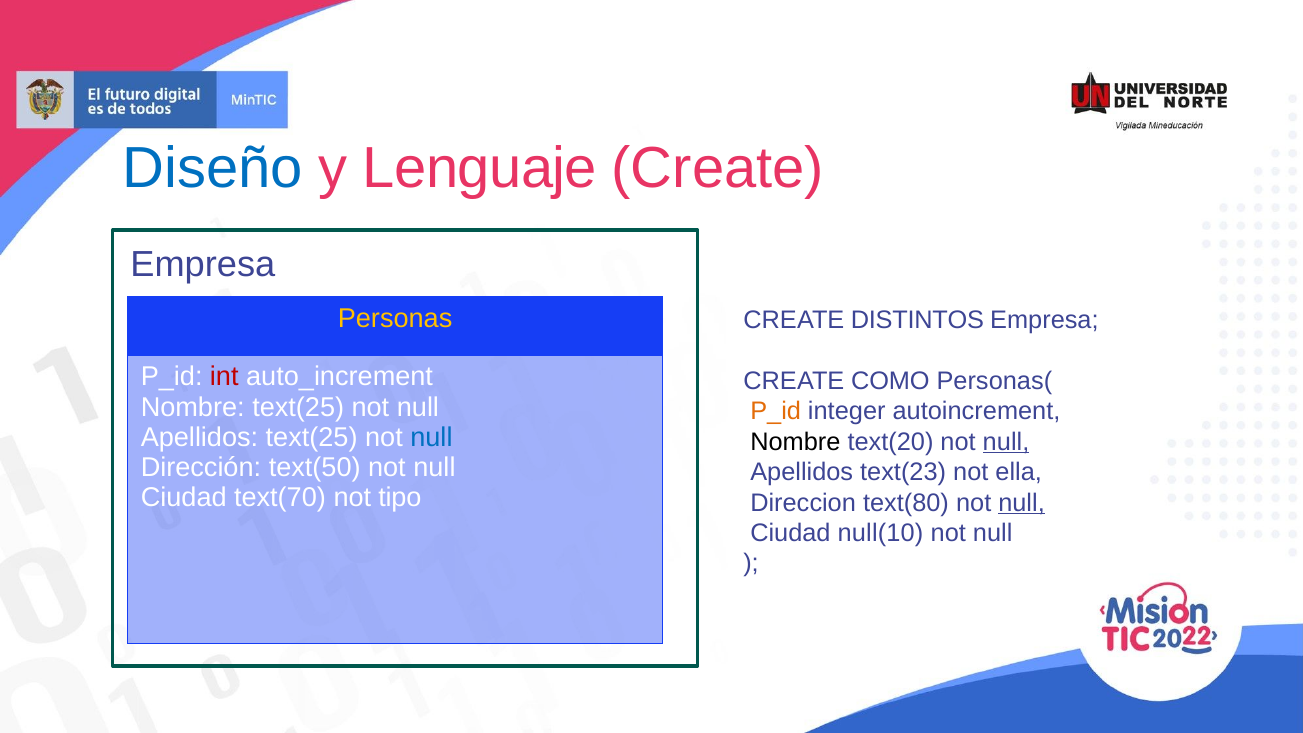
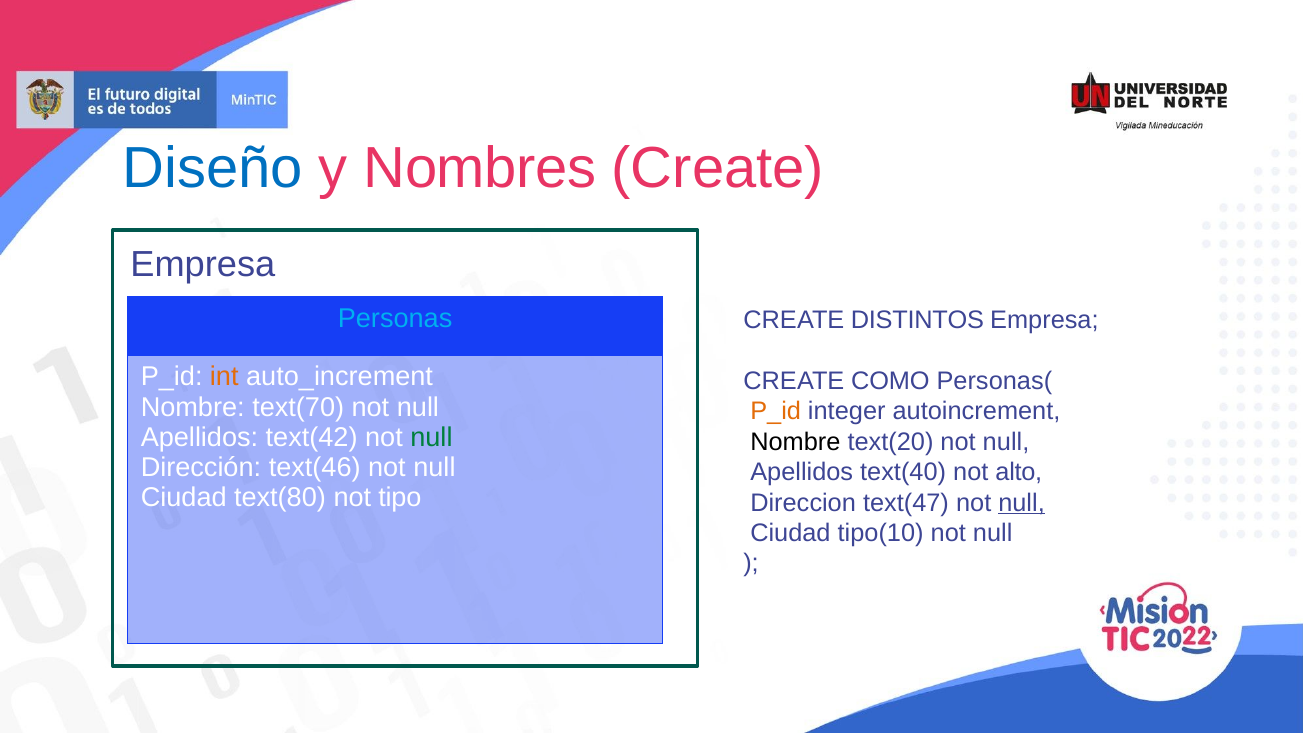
Lenguaje: Lenguaje -> Nombres
Personas colour: yellow -> light blue
int colour: red -> orange
Nombre text(25: text(25 -> text(70
Apellidos text(25: text(25 -> text(42
null at (431, 437) colour: blue -> green
null at (1006, 442) underline: present -> none
text(50: text(50 -> text(46
text(23: text(23 -> text(40
ella: ella -> alto
text(70: text(70 -> text(80
text(80: text(80 -> text(47
null(10: null(10 -> tipo(10
